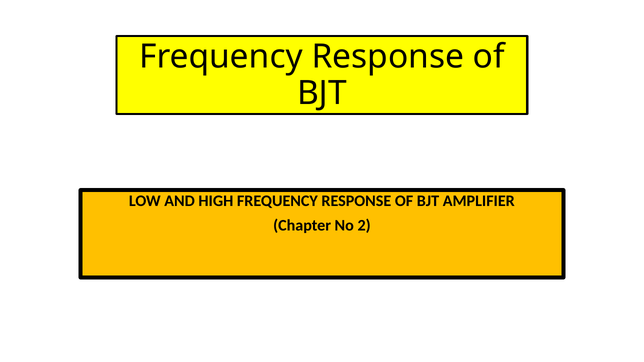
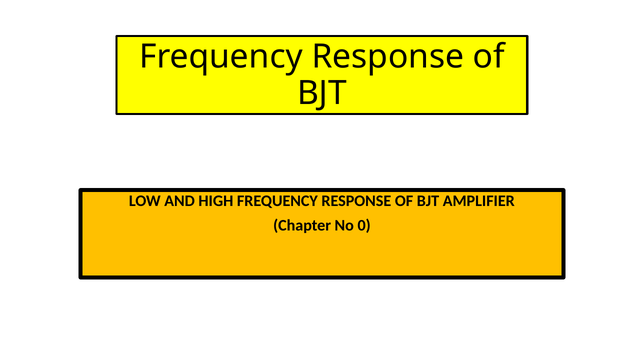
2: 2 -> 0
